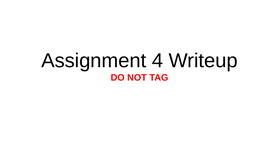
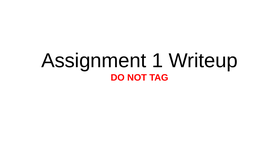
4: 4 -> 1
